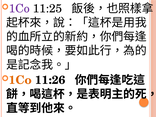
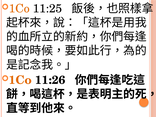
1Co at (19, 9) colour: purple -> orange
